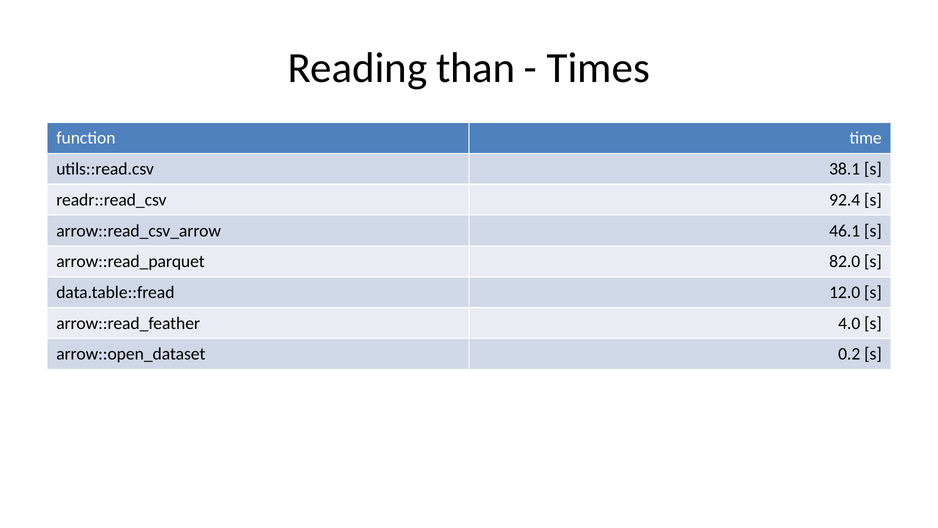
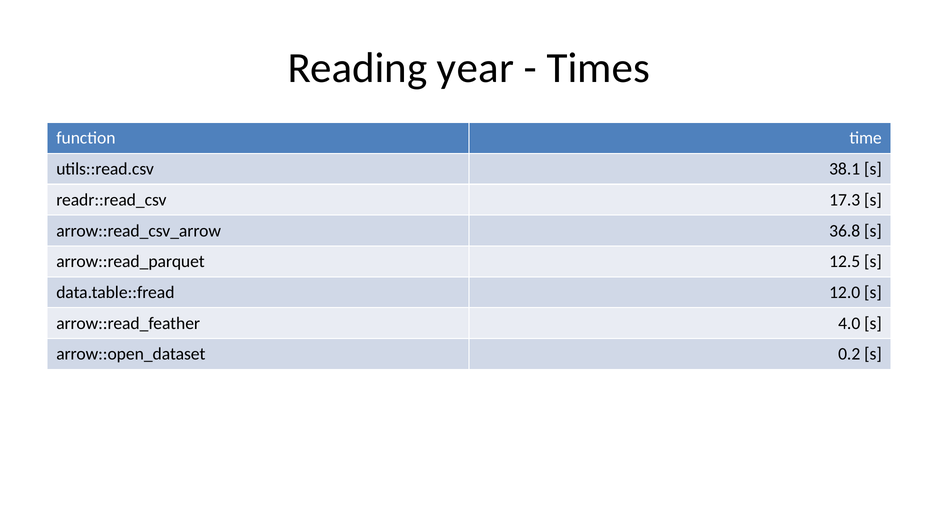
than: than -> year
92.4: 92.4 -> 17.3
46.1: 46.1 -> 36.8
82.0: 82.0 -> 12.5
